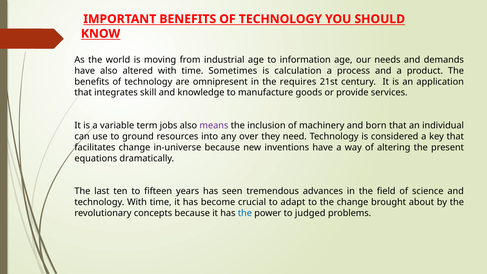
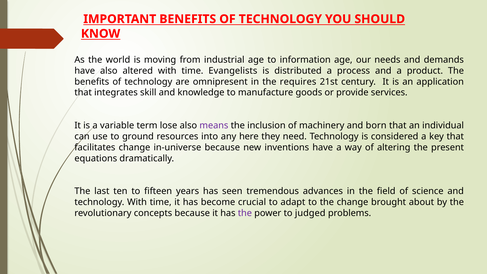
Sometimes: Sometimes -> Evangelists
calculation: calculation -> distributed
jobs: jobs -> lose
over: over -> here
the at (245, 213) colour: blue -> purple
